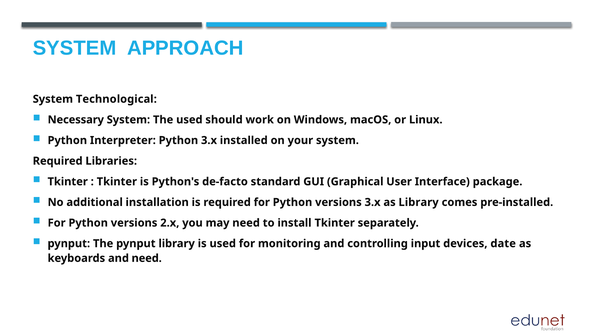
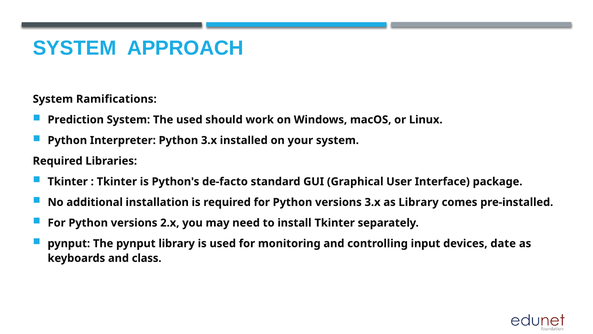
Technological: Technological -> Ramifications
Necessary: Necessary -> Prediction
and need: need -> class
